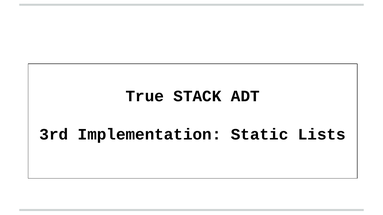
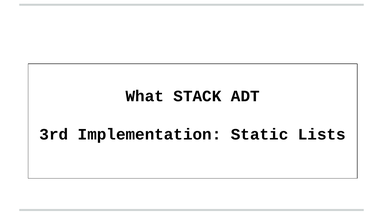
True: True -> What
